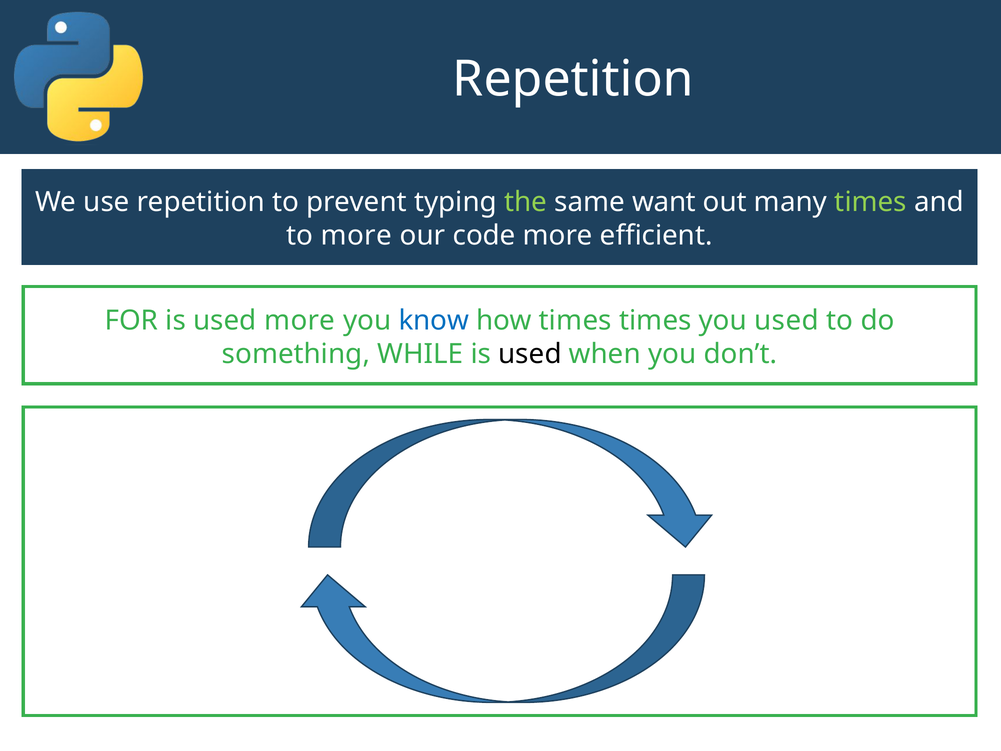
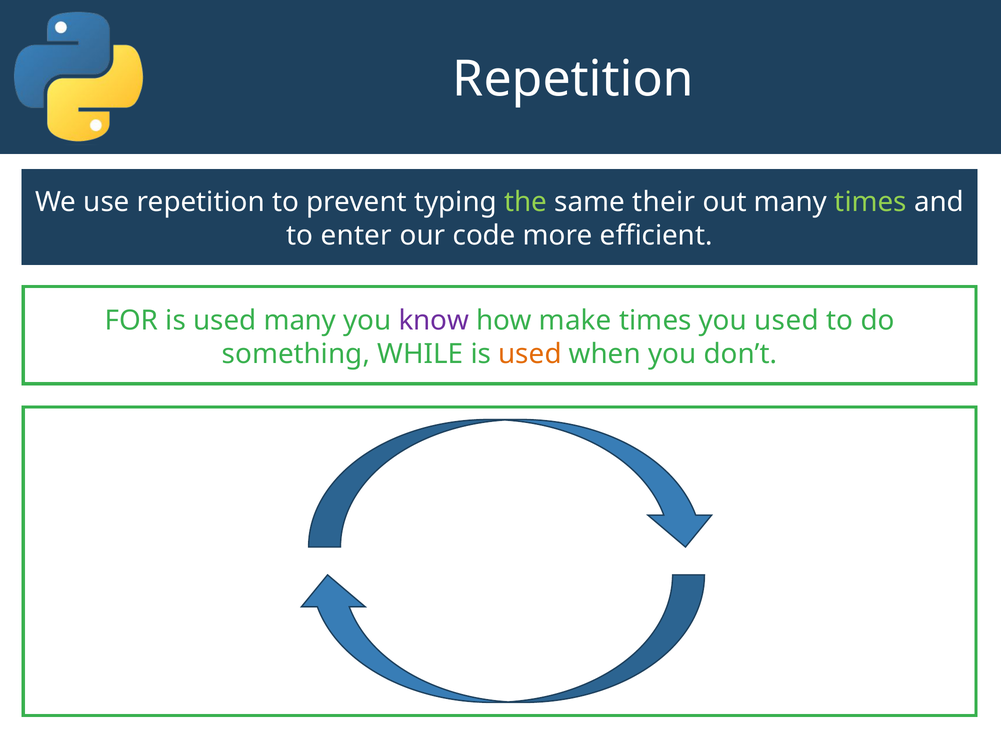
want: want -> their
to more: more -> enter
used more: more -> many
know colour: blue -> purple
how times: times -> make
used at (530, 354) colour: black -> orange
